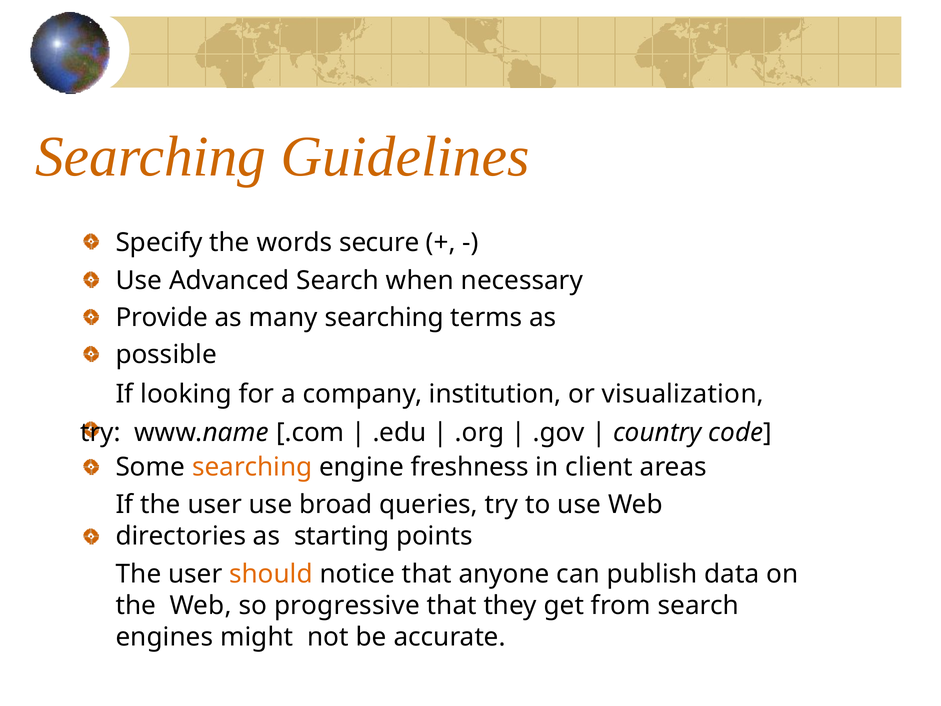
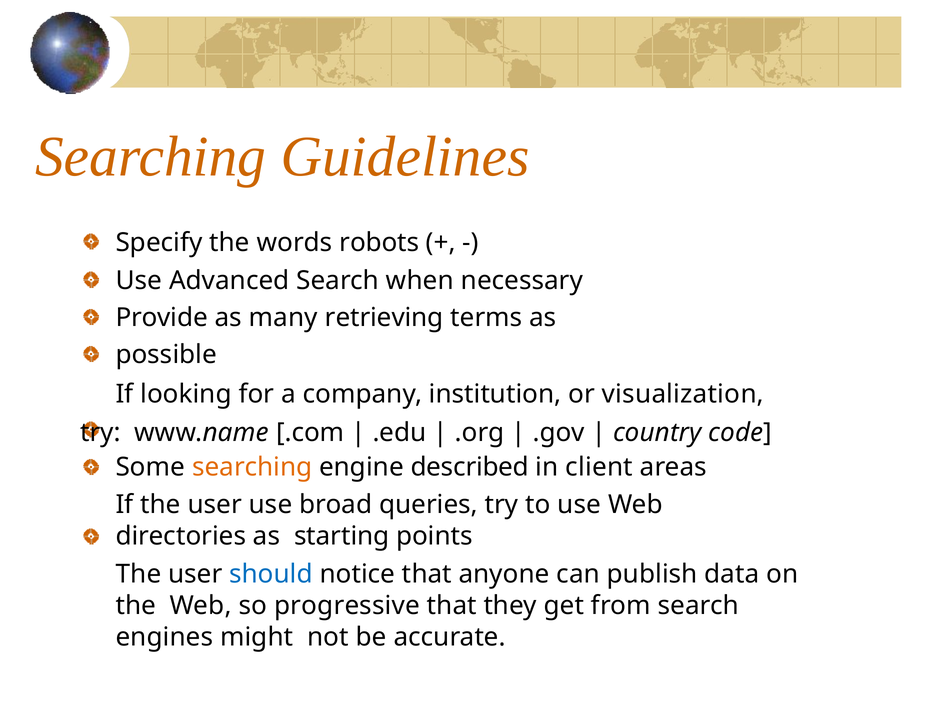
secure: secure -> robots
many searching: searching -> retrieving
freshness: freshness -> described
should colour: orange -> blue
